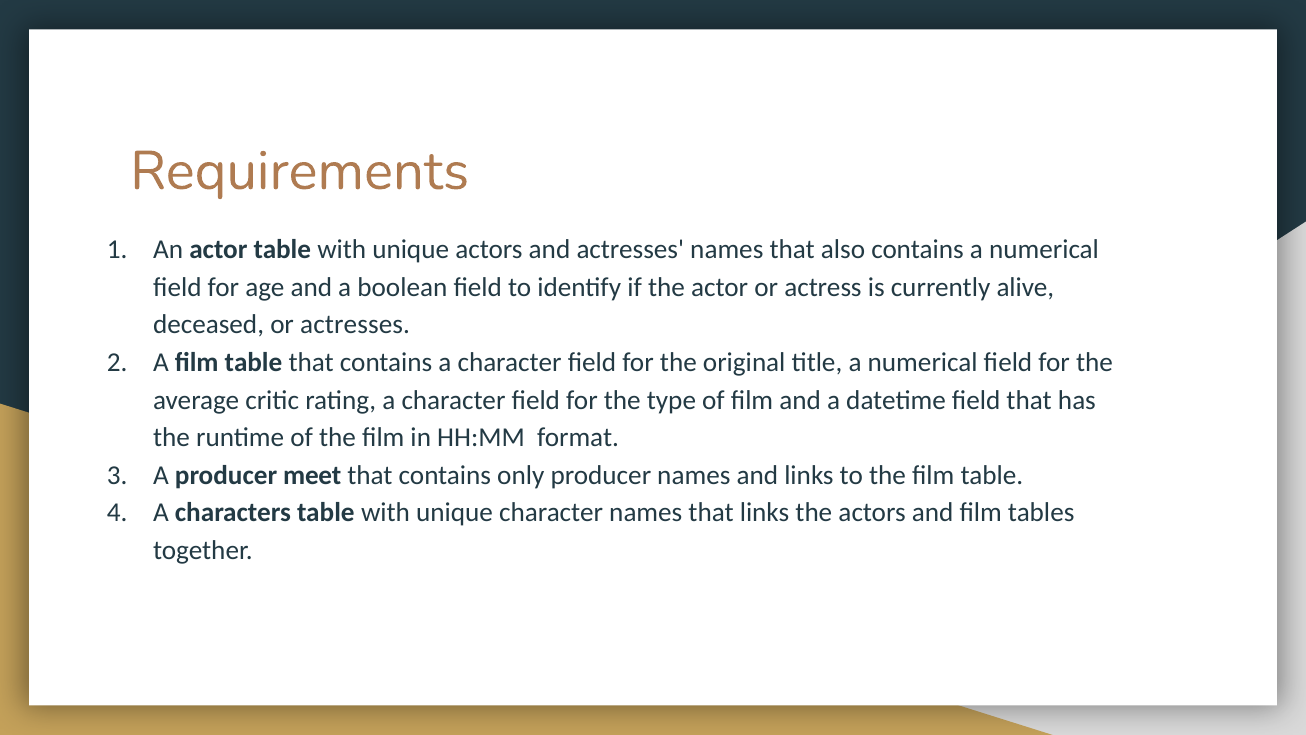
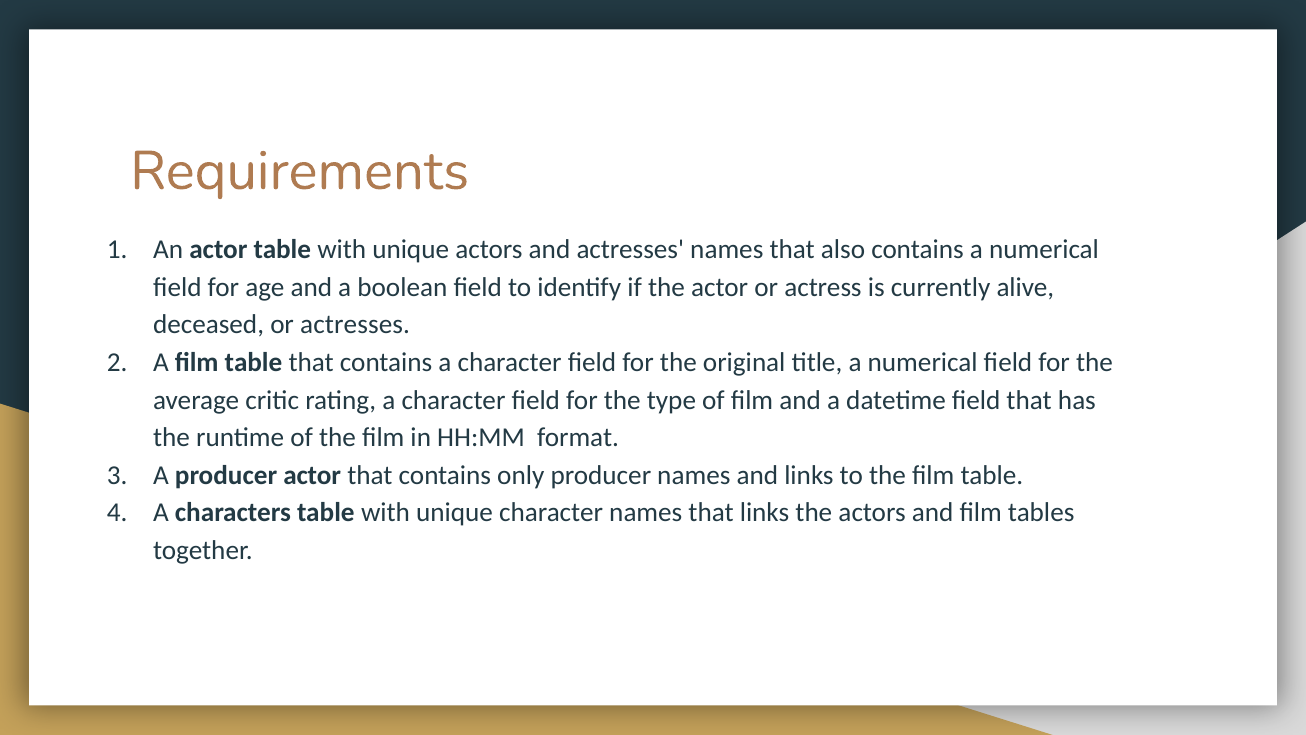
producer meet: meet -> actor
